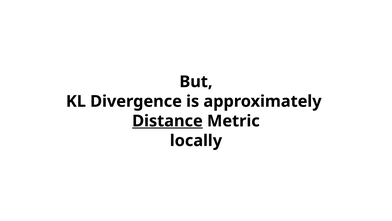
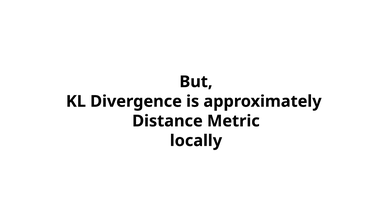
Distance underline: present -> none
